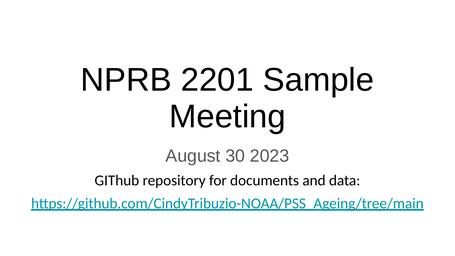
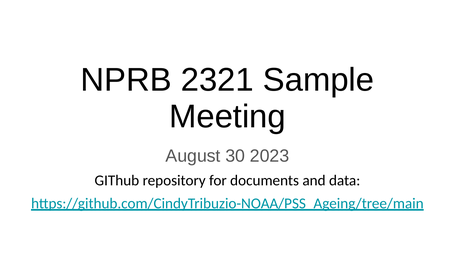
2201: 2201 -> 2321
